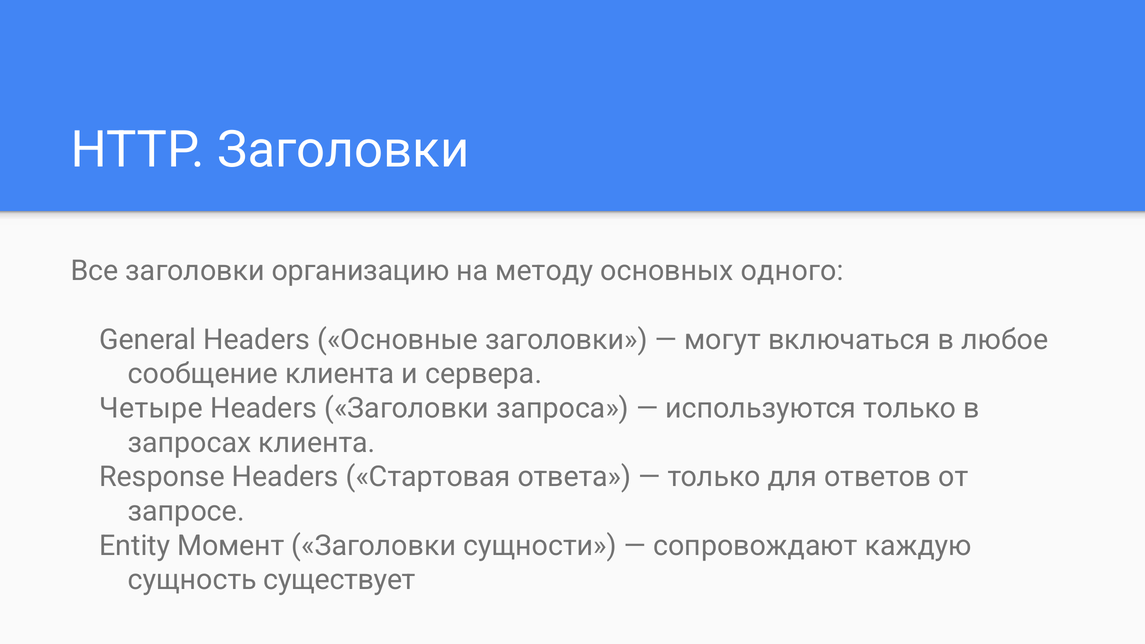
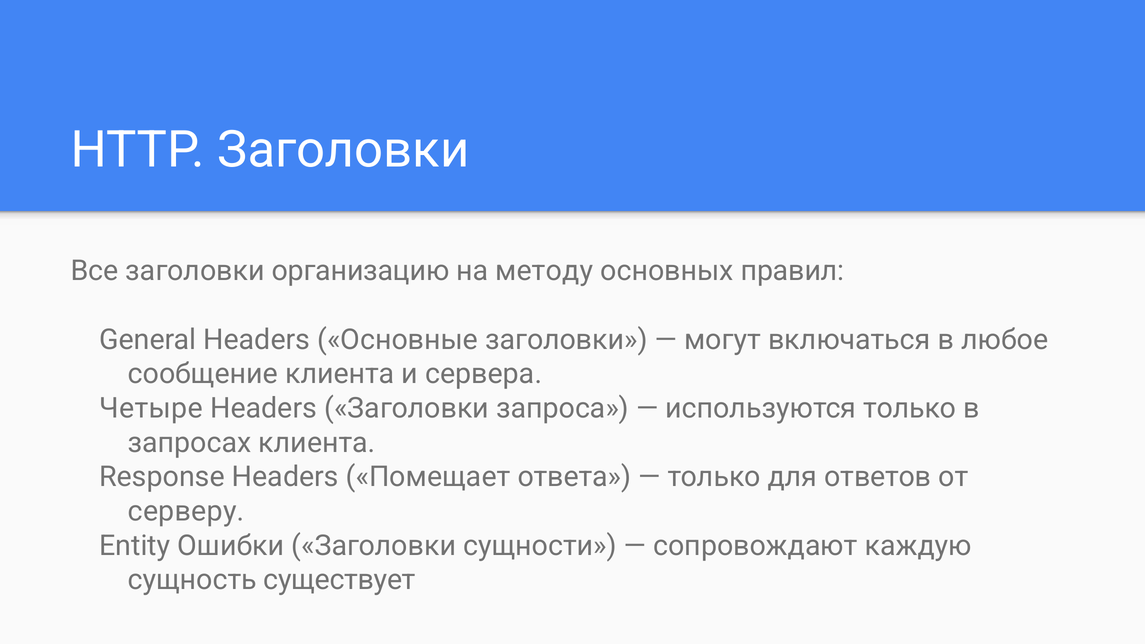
одного: одного -> правил
Стартовая: Стартовая -> Помещает
запросе: запросе -> серверу
Момент: Момент -> Ошибки
